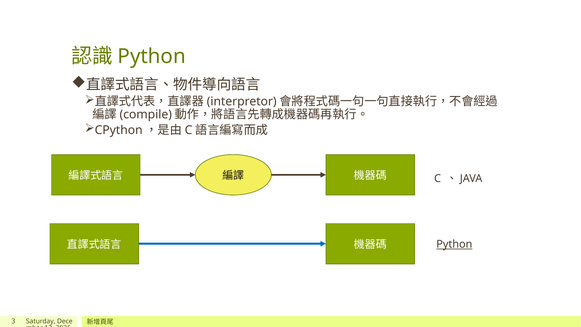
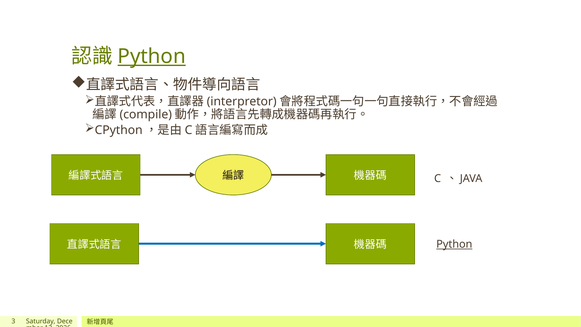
Python at (152, 56) underline: none -> present
